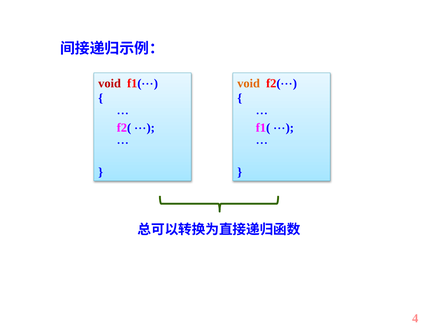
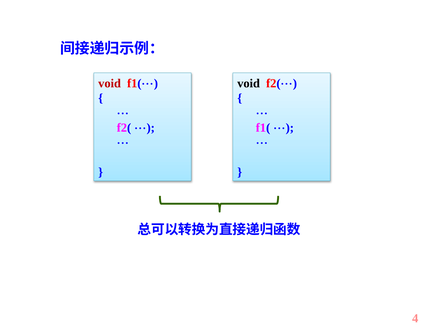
void at (249, 83) colour: orange -> black
